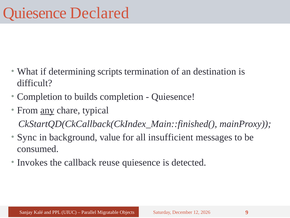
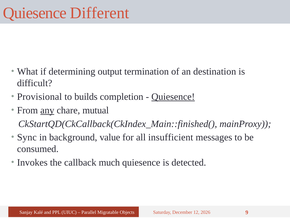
Declared: Declared -> Different
scripts: scripts -> output
Completion at (40, 96): Completion -> Provisional
Quiesence at (173, 96) underline: none -> present
typical: typical -> mutual
reuse: reuse -> much
